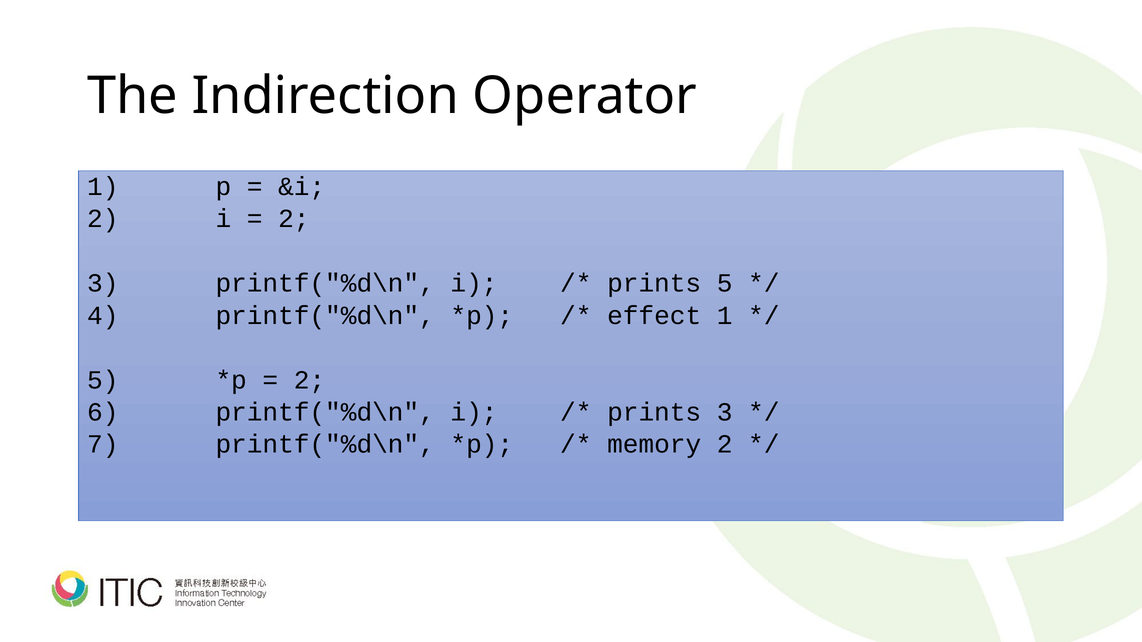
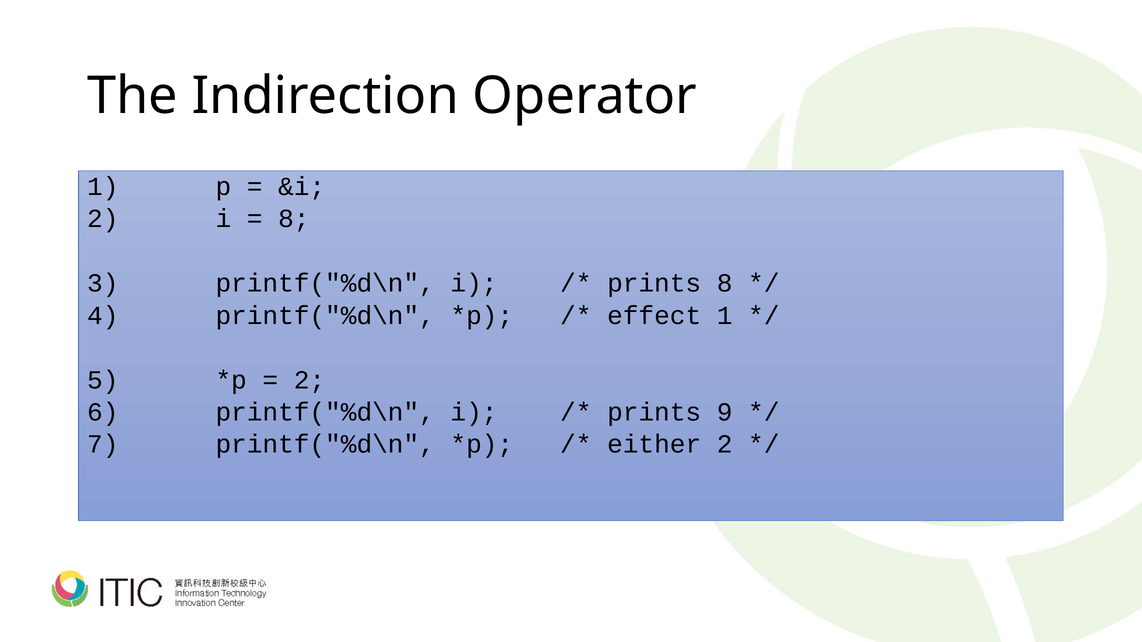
2 at (294, 219): 2 -> 8
prints 5: 5 -> 8
prints 3: 3 -> 9
memory: memory -> either
